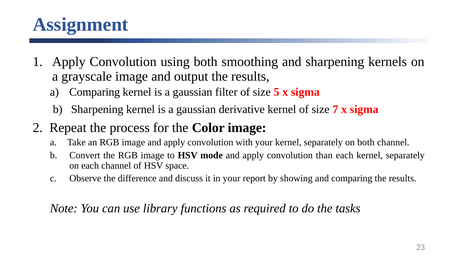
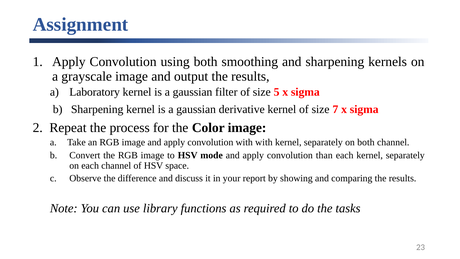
a Comparing: Comparing -> Laboratory
with your: your -> with
